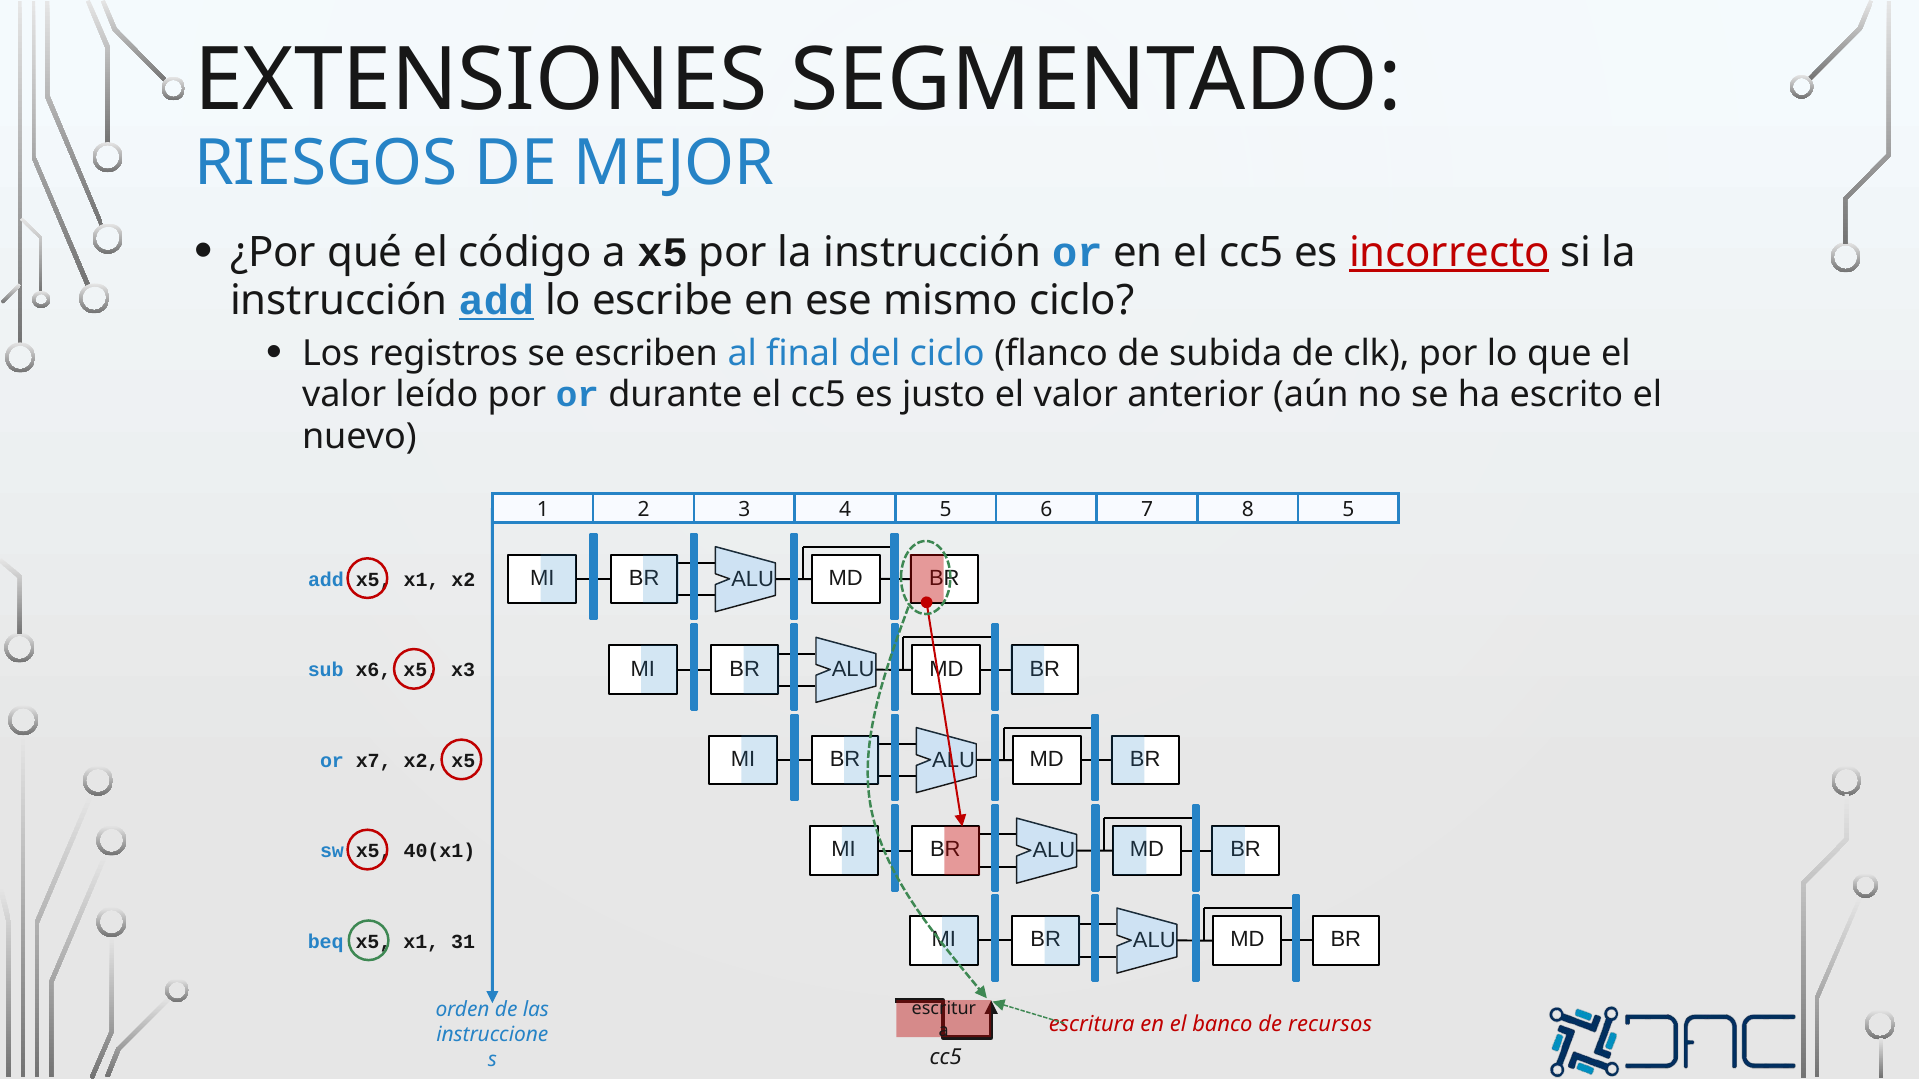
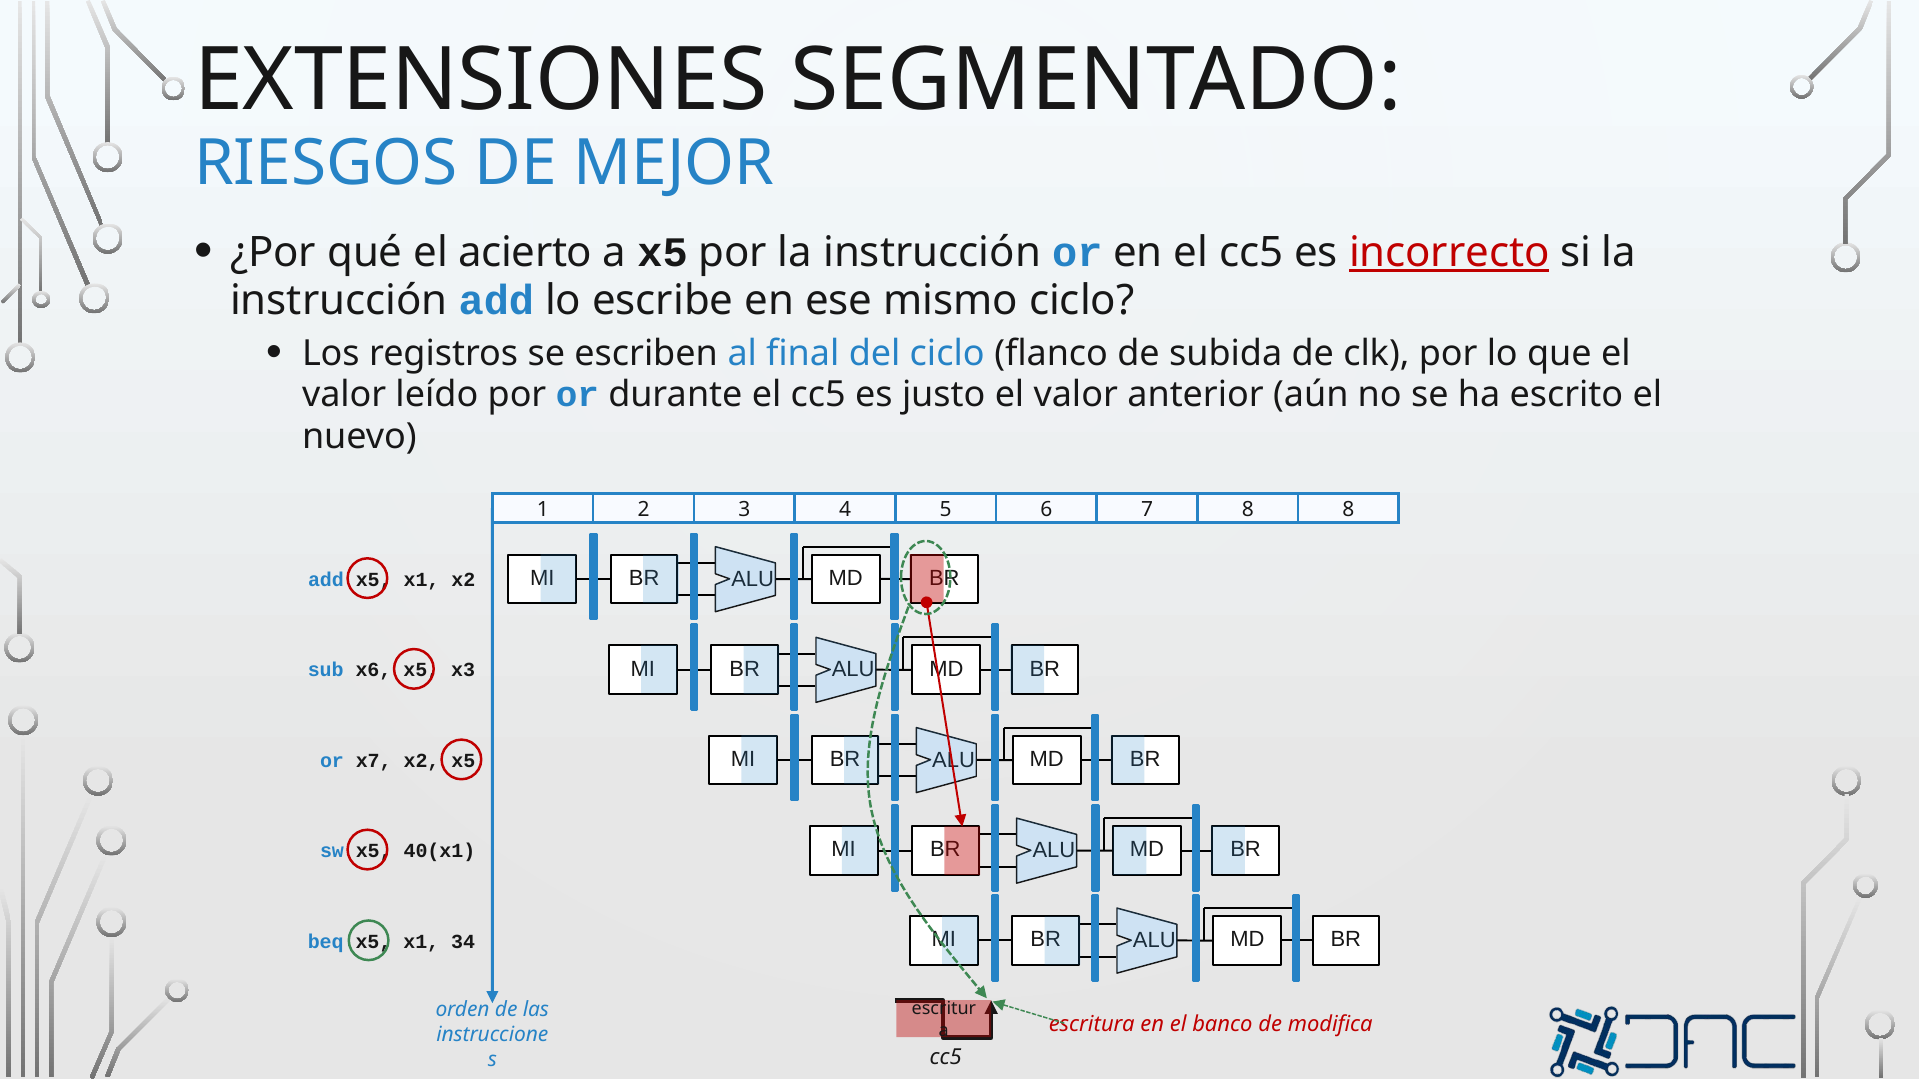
código: código -> acierto
add at (496, 301) underline: present -> none
8 5: 5 -> 8
31: 31 -> 34
recursos: recursos -> modifica
